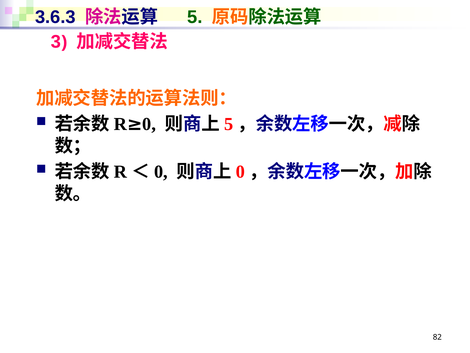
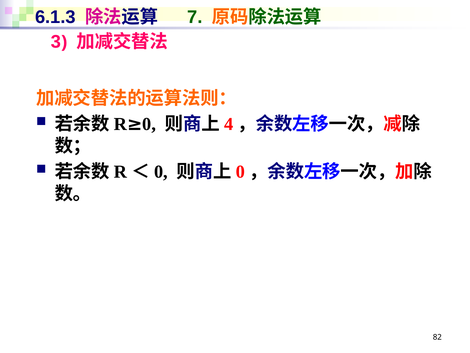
3.6.3: 3.6.3 -> 6.1.3
5 at (195, 17): 5 -> 7
5 at (229, 124): 5 -> 4
